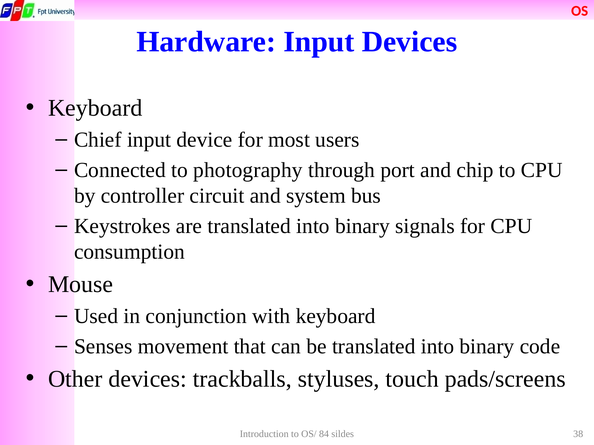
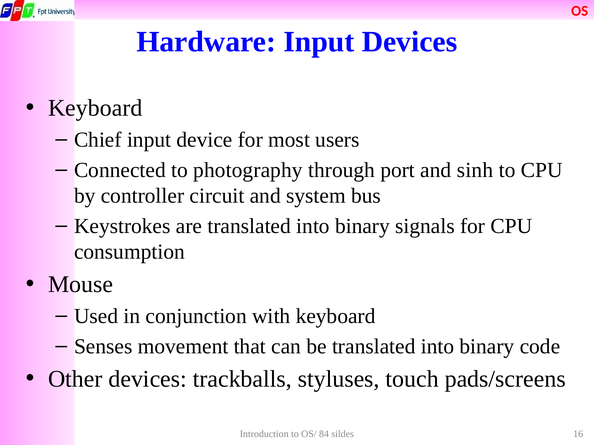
chip: chip -> sinh
38: 38 -> 16
